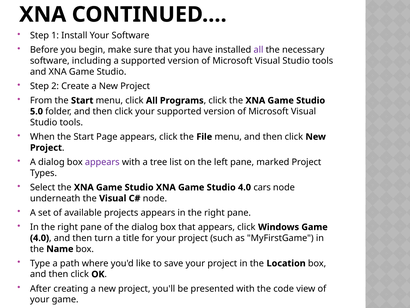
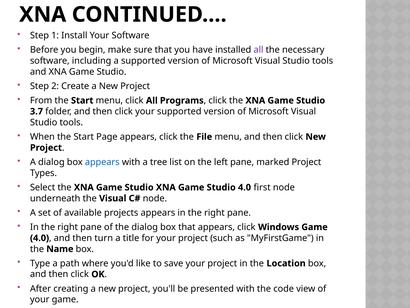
5.0: 5.0 -> 3.7
appears at (102, 162) colour: purple -> blue
cars: cars -> first
